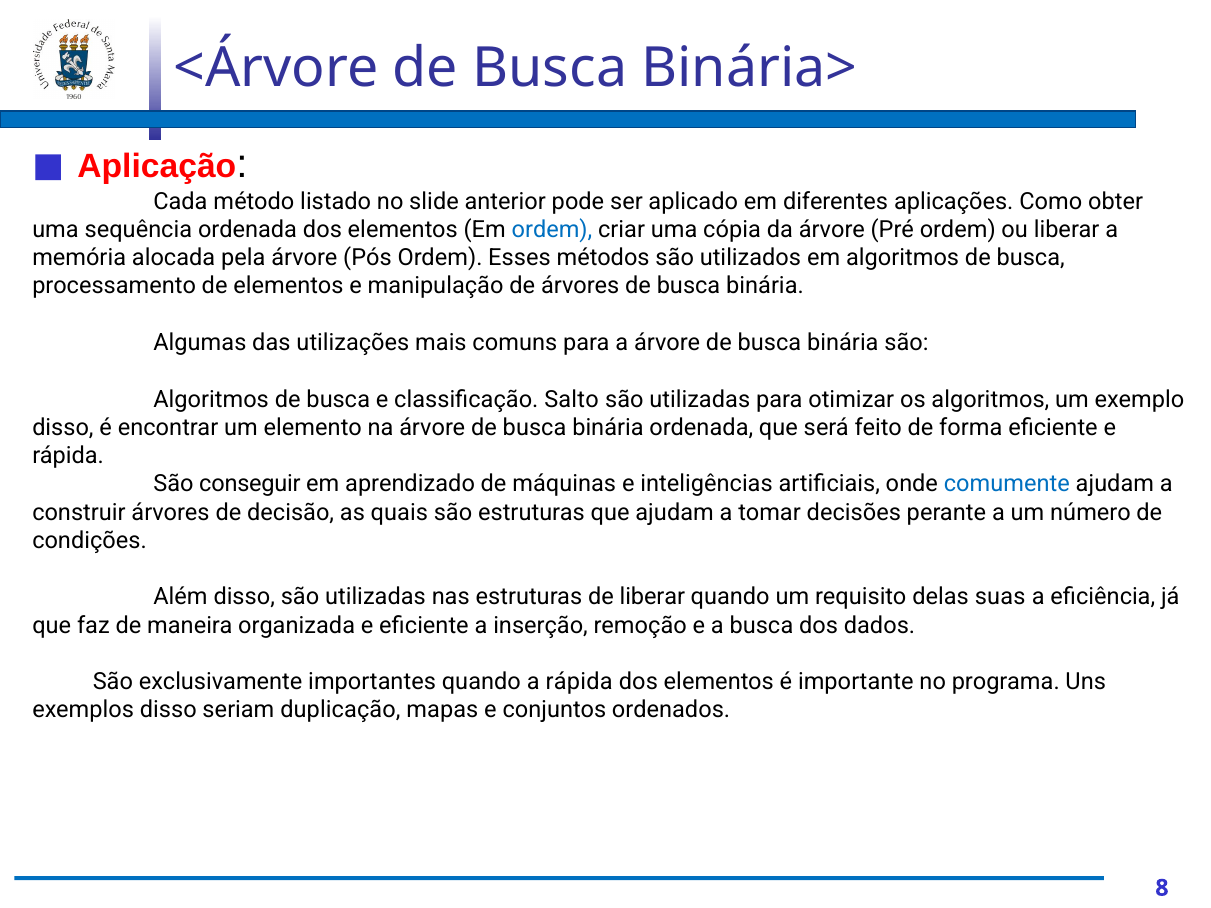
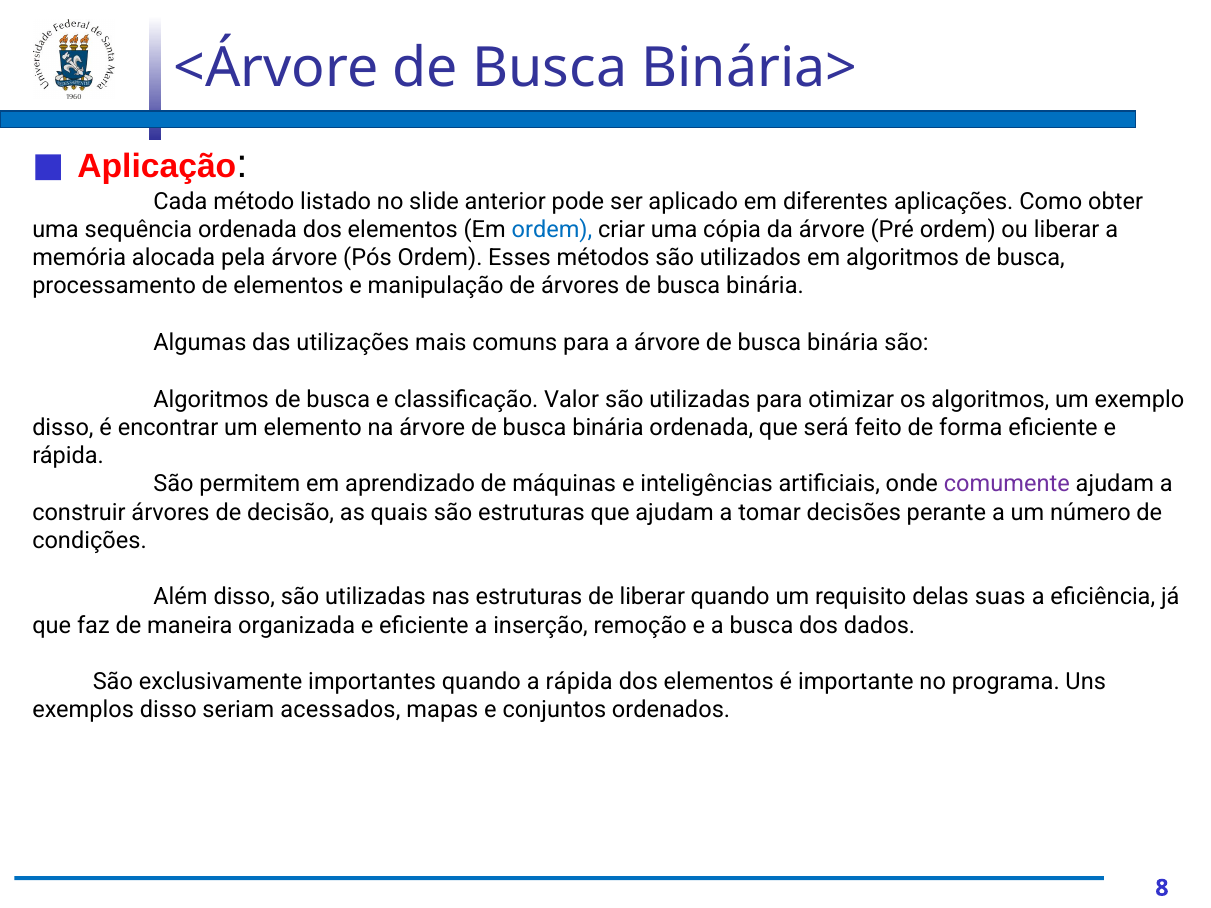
Salto: Salto -> Valor
conseguir: conseguir -> permitem
comumente colour: blue -> purple
duplicação: duplicação -> acessados
